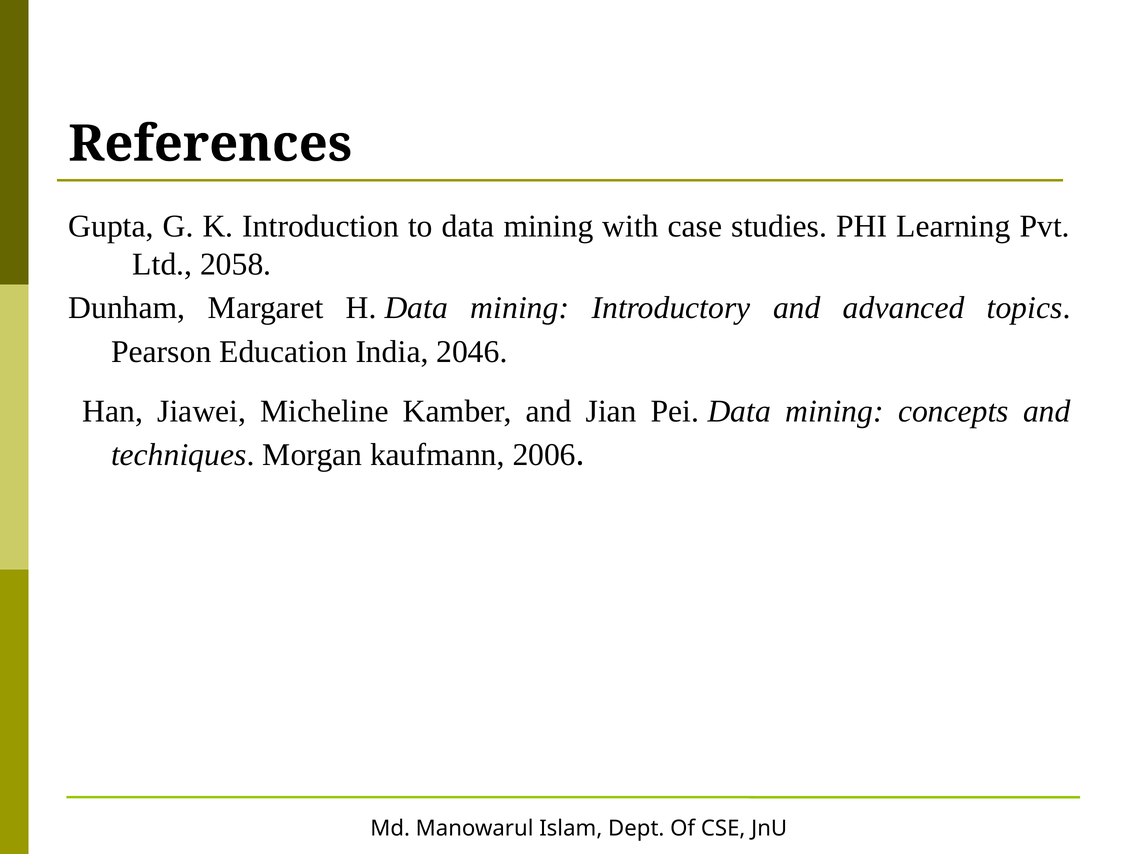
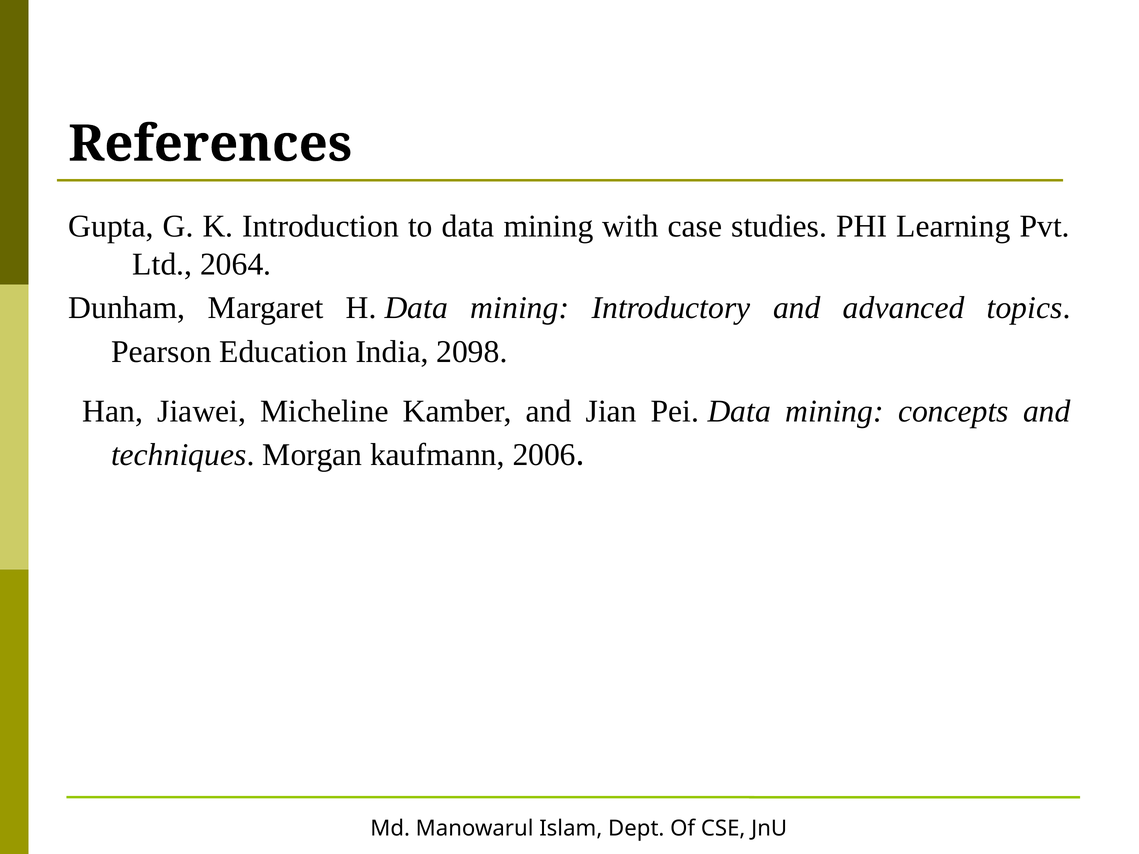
2058: 2058 -> 2064
2046: 2046 -> 2098
